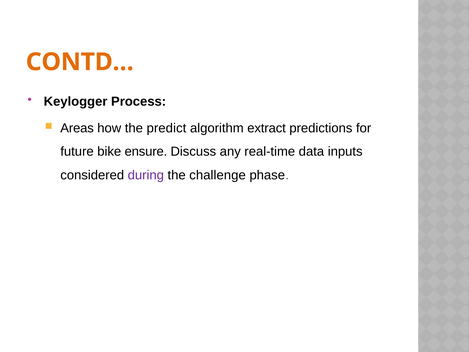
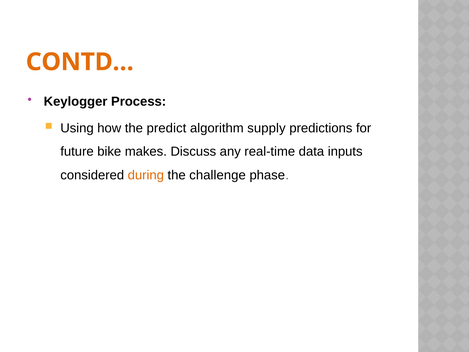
Areas: Areas -> Using
extract: extract -> supply
ensure: ensure -> makes
during colour: purple -> orange
